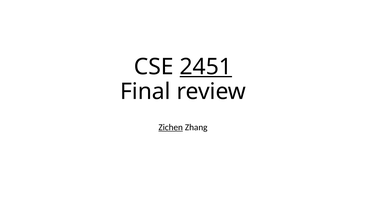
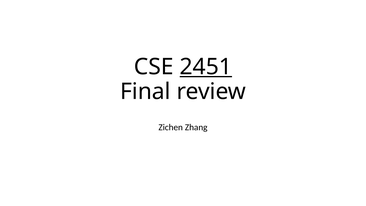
Zichen underline: present -> none
